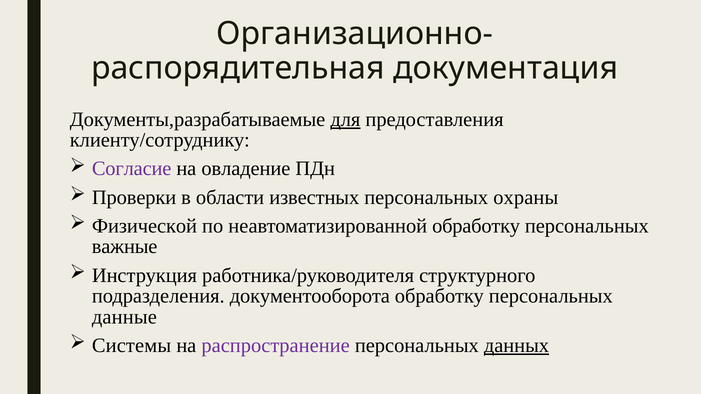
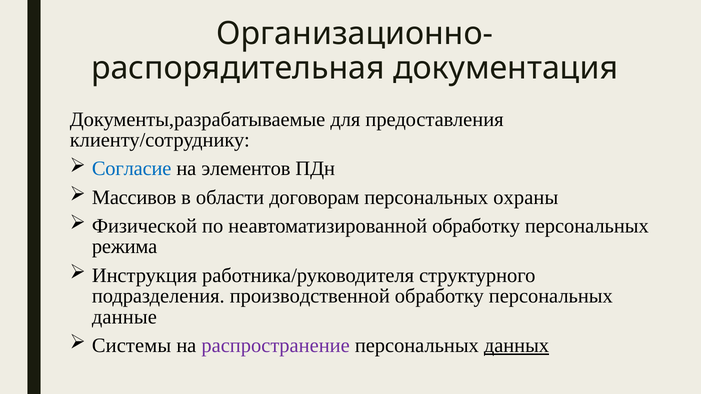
для underline: present -> none
Согласие colour: purple -> blue
овладение: овладение -> элементов
Проверки: Проверки -> Массивов
известных: известных -> договорам
важные: важные -> режима
документооборота: документооборота -> производственной
